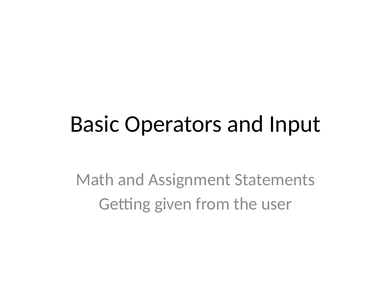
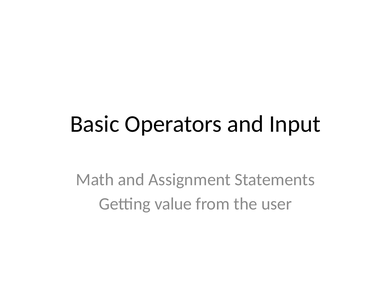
given: given -> value
